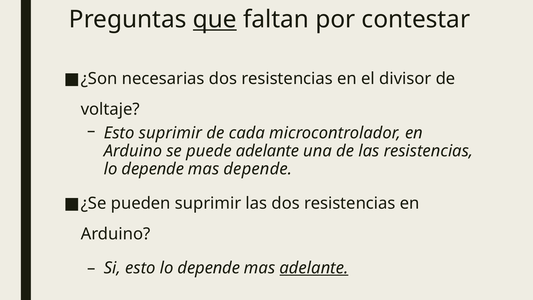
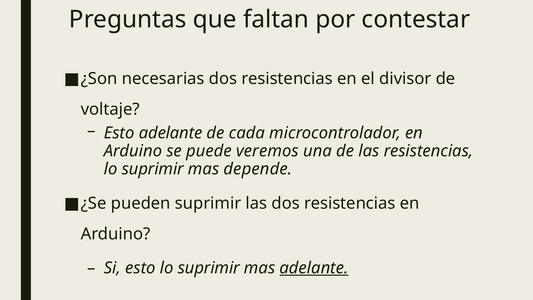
que underline: present -> none
Esto suprimir: suprimir -> adelante
puede adelante: adelante -> veremos
depende at (153, 169): depende -> suprimir
esto lo depende: depende -> suprimir
